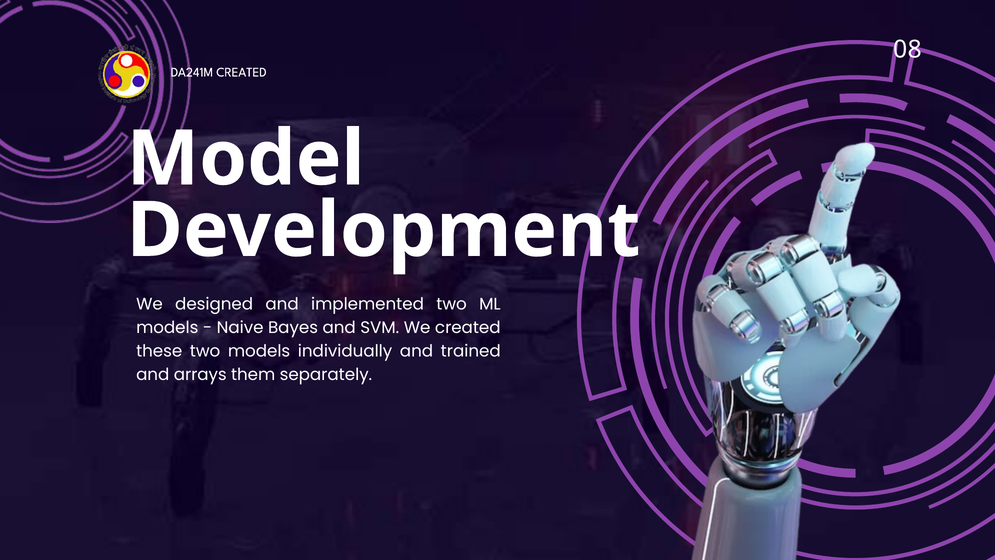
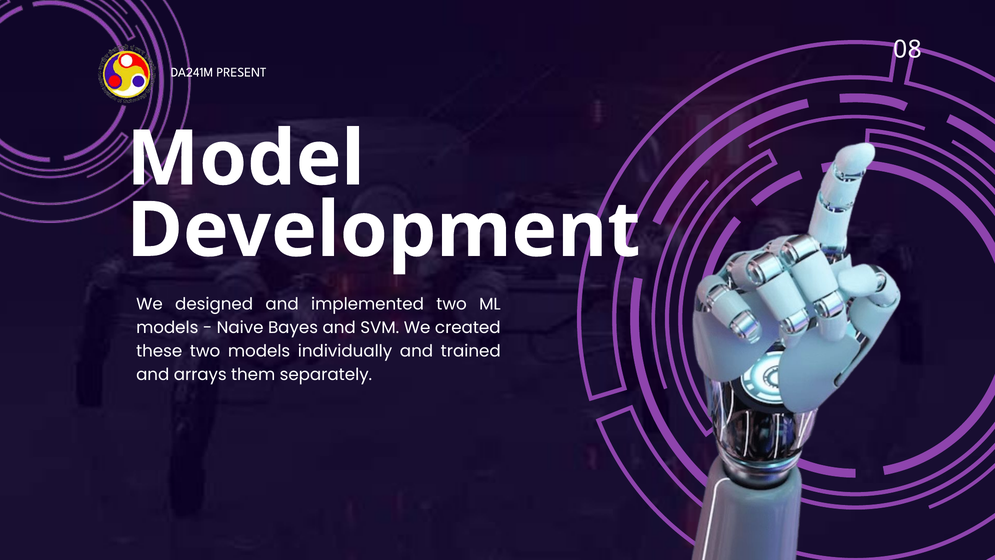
DA241M CREATED: CREATED -> PRESENT
